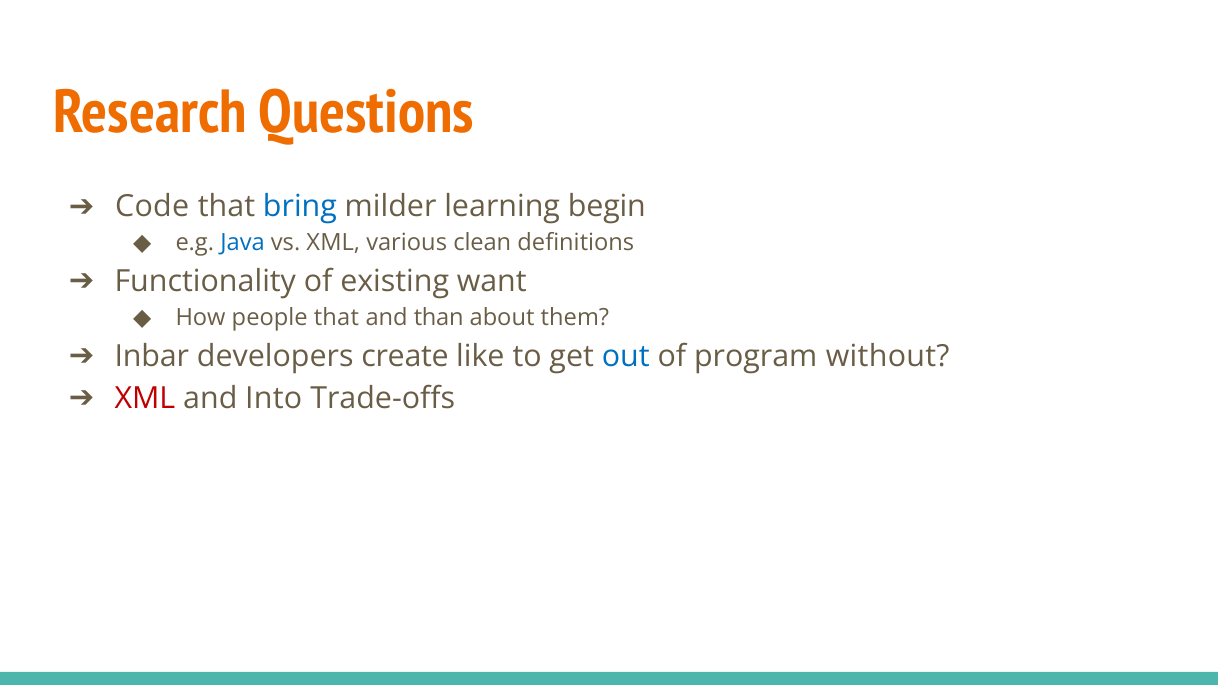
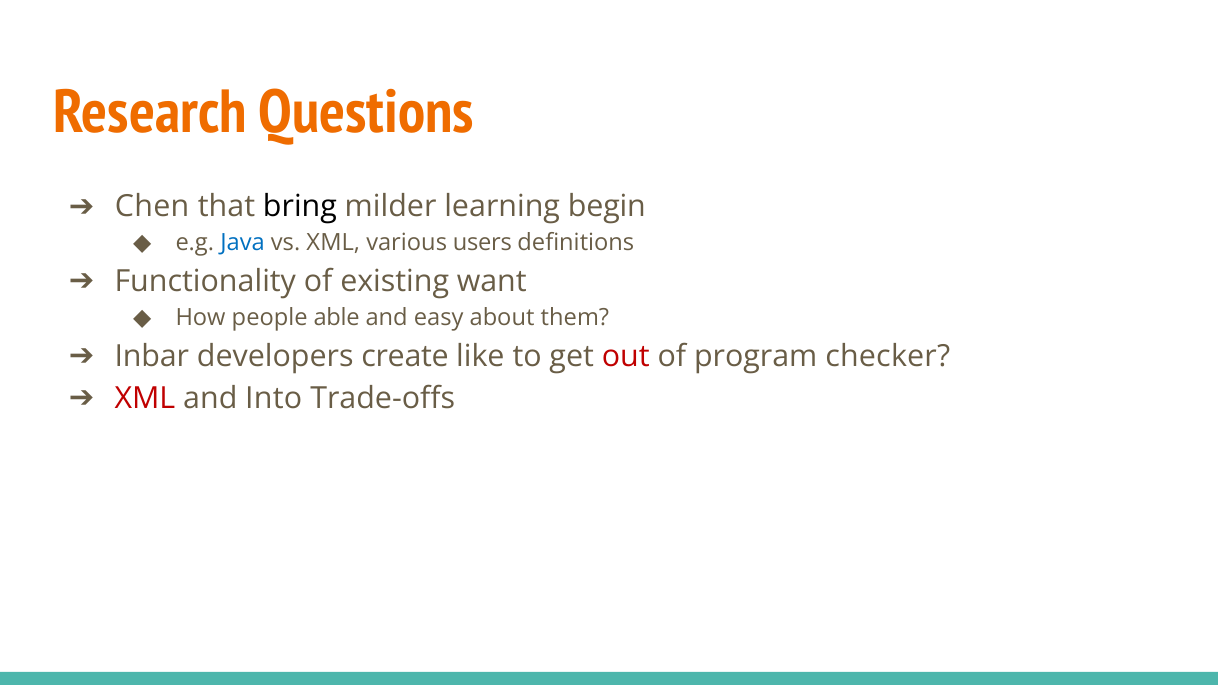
Code: Code -> Chen
bring colour: blue -> black
clean: clean -> users
people that: that -> able
than: than -> easy
out colour: blue -> red
without: without -> checker
